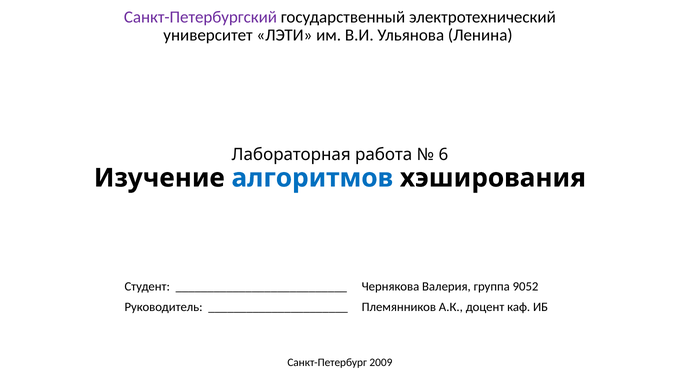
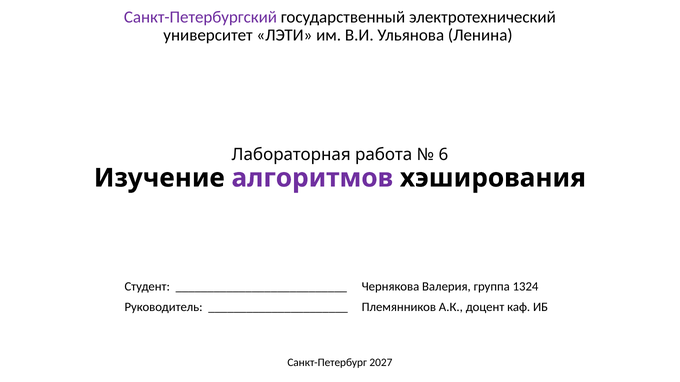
алгоритмов colour: blue -> purple
9052: 9052 -> 1324
2009: 2009 -> 2027
